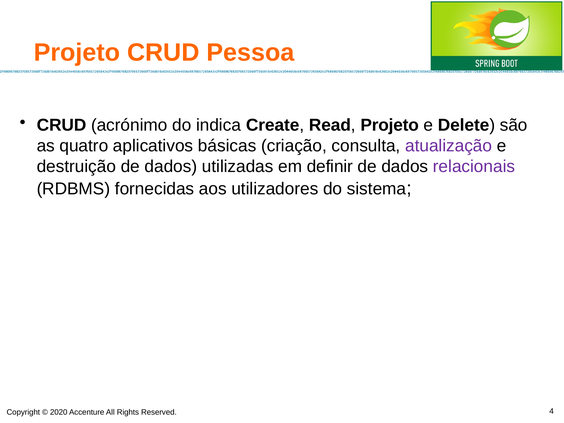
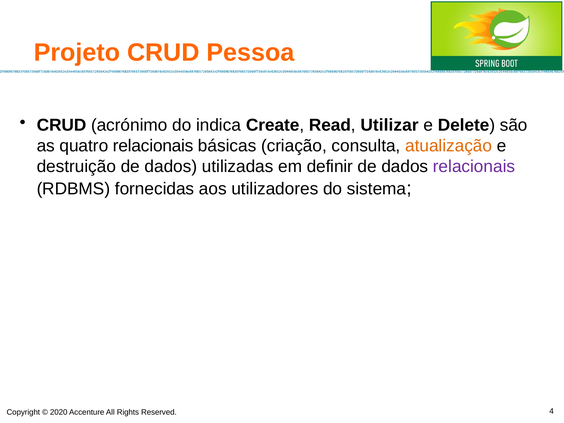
Read Projeto: Projeto -> Utilizar
quatro aplicativos: aplicativos -> relacionais
atualização colour: purple -> orange
